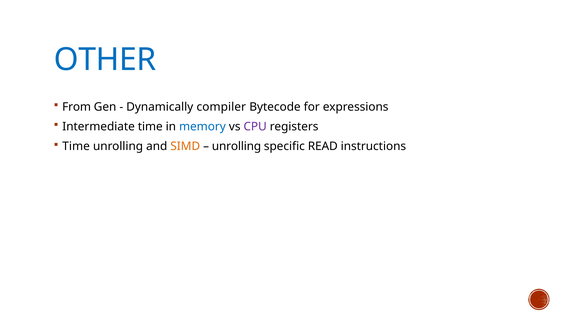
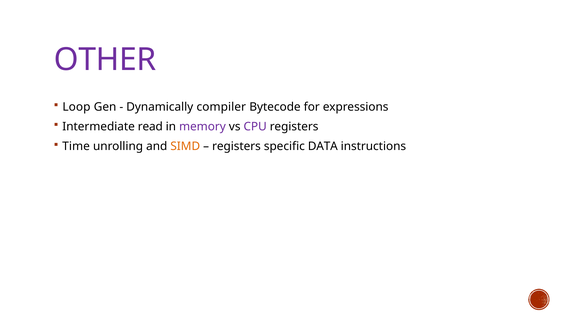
OTHER colour: blue -> purple
From: From -> Loop
Intermediate time: time -> read
memory colour: blue -> purple
unrolling at (237, 146): unrolling -> registers
READ: READ -> DATA
